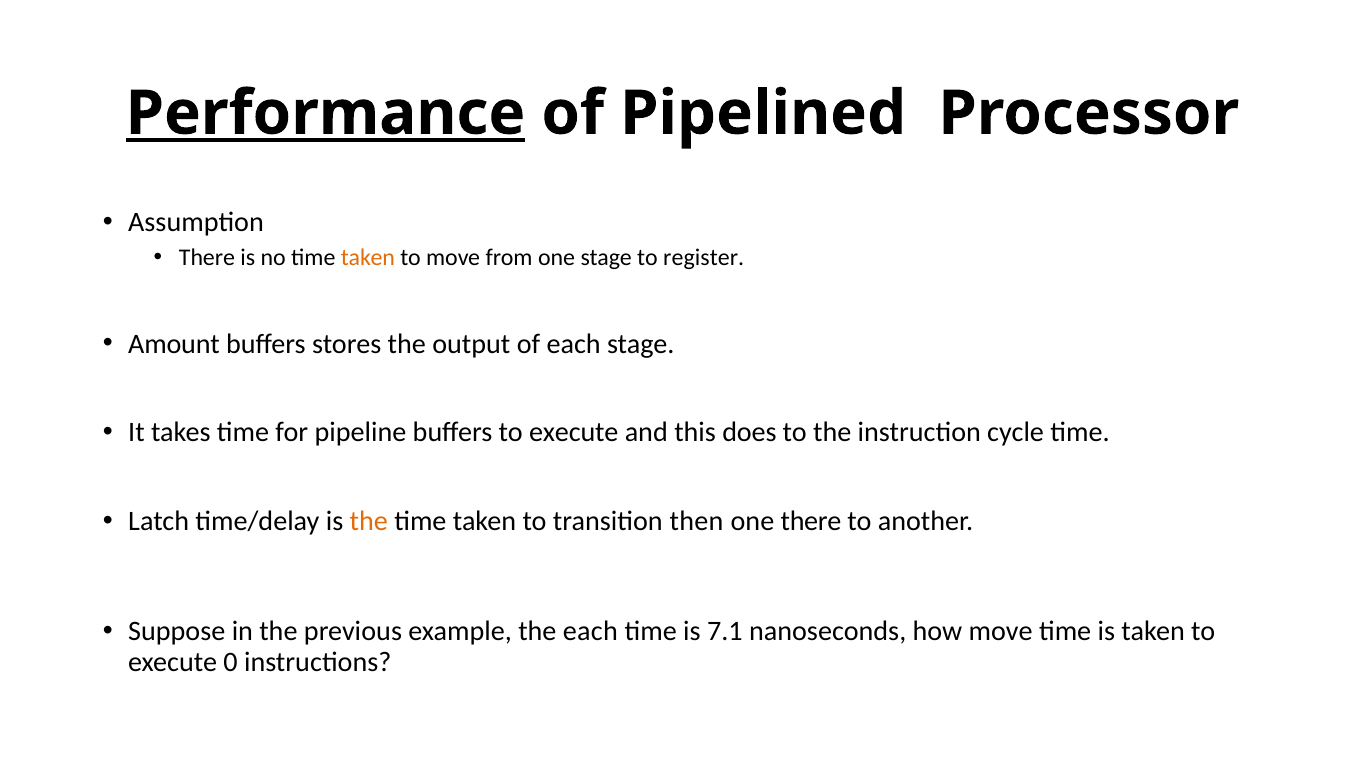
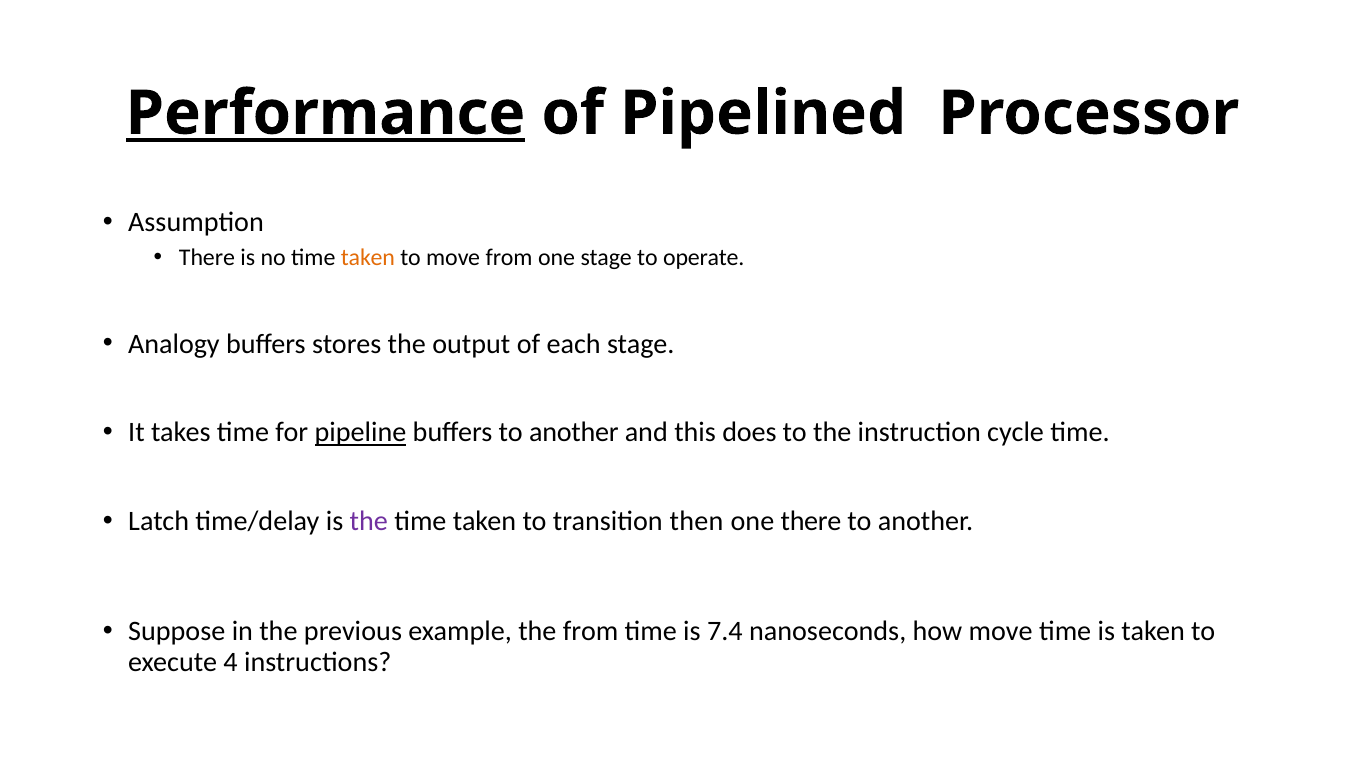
register: register -> operate
Amount: Amount -> Analogy
pipeline underline: none -> present
buffers to execute: execute -> another
the at (369, 522) colour: orange -> purple
the each: each -> from
7.1: 7.1 -> 7.4
0: 0 -> 4
